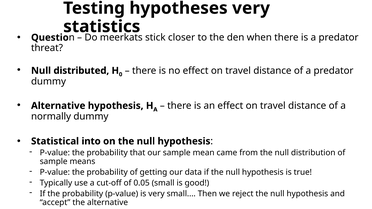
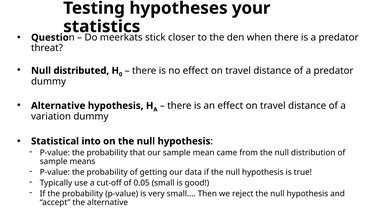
hypotheses very: very -> your
normally: normally -> variation
